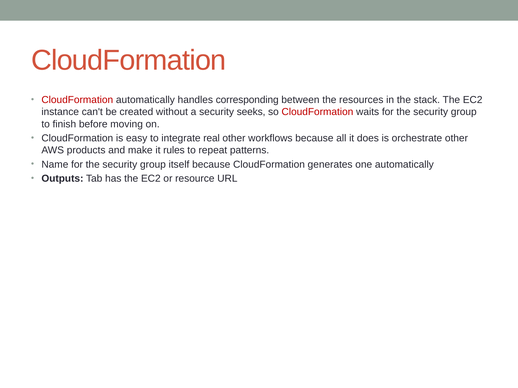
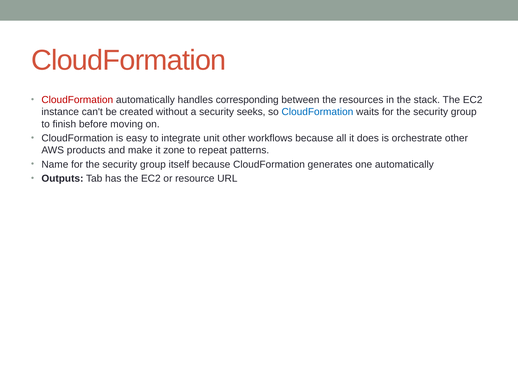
CloudFormation at (317, 112) colour: red -> blue
real: real -> unit
rules: rules -> zone
